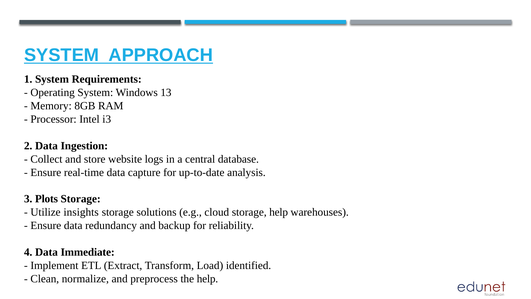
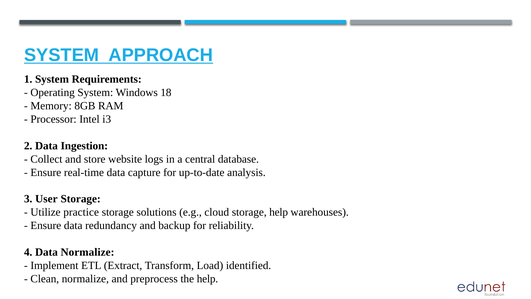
13: 13 -> 18
Plots: Plots -> User
insights: insights -> practice
Data Immediate: Immediate -> Normalize
